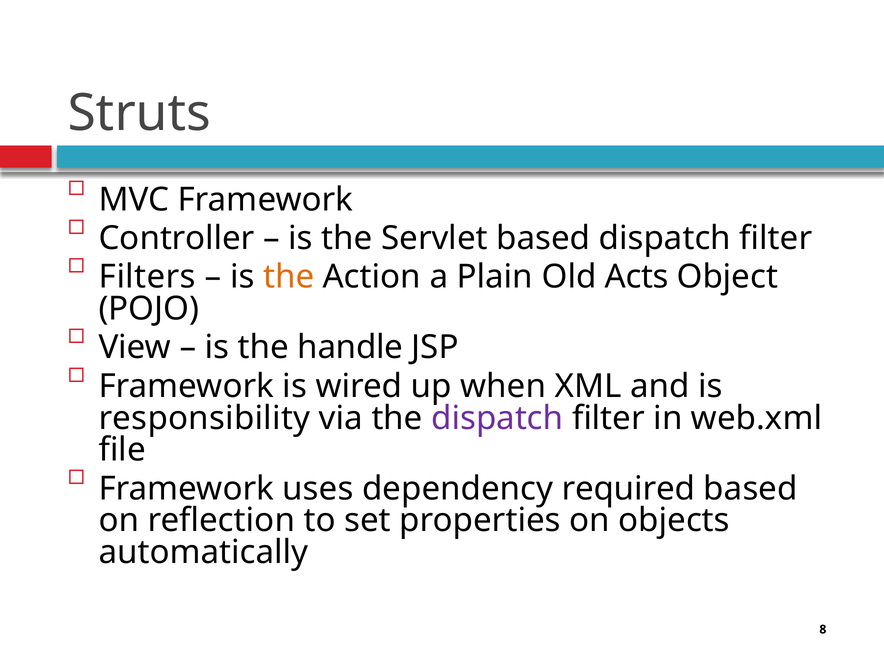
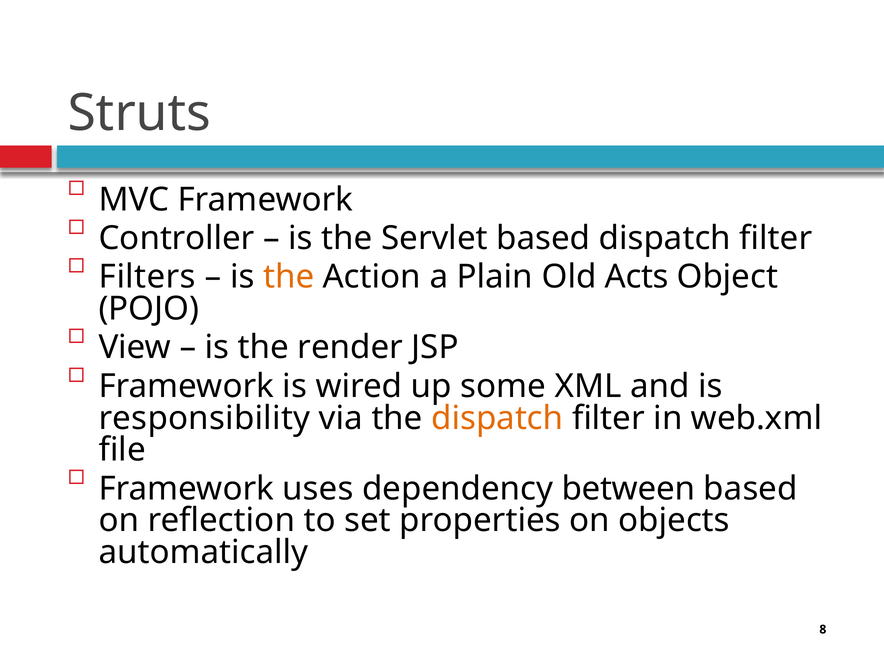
handle: handle -> render
when: when -> some
dispatch at (497, 418) colour: purple -> orange
required: required -> between
